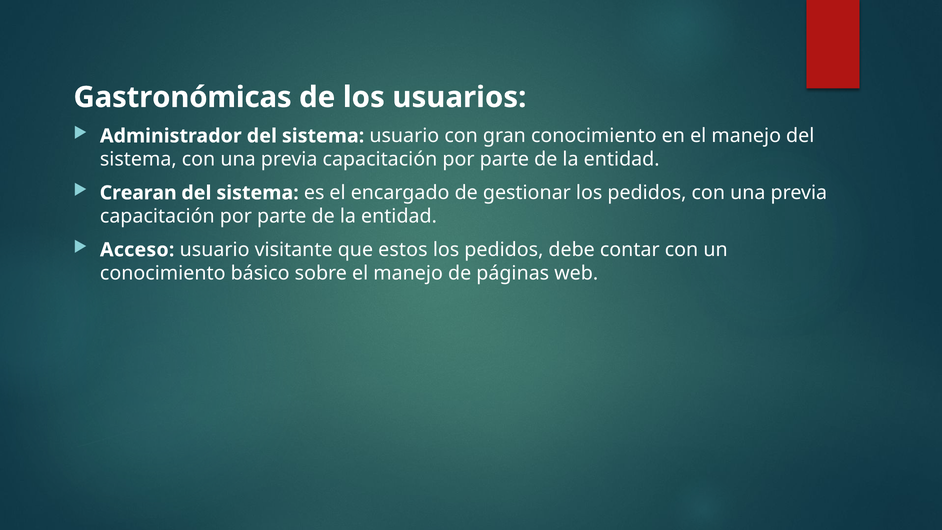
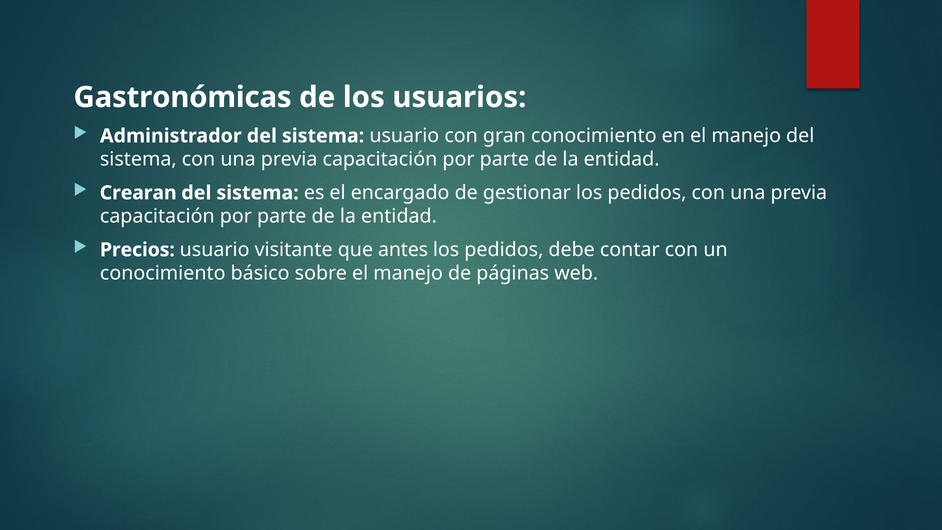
Acceso: Acceso -> Precios
estos: estos -> antes
